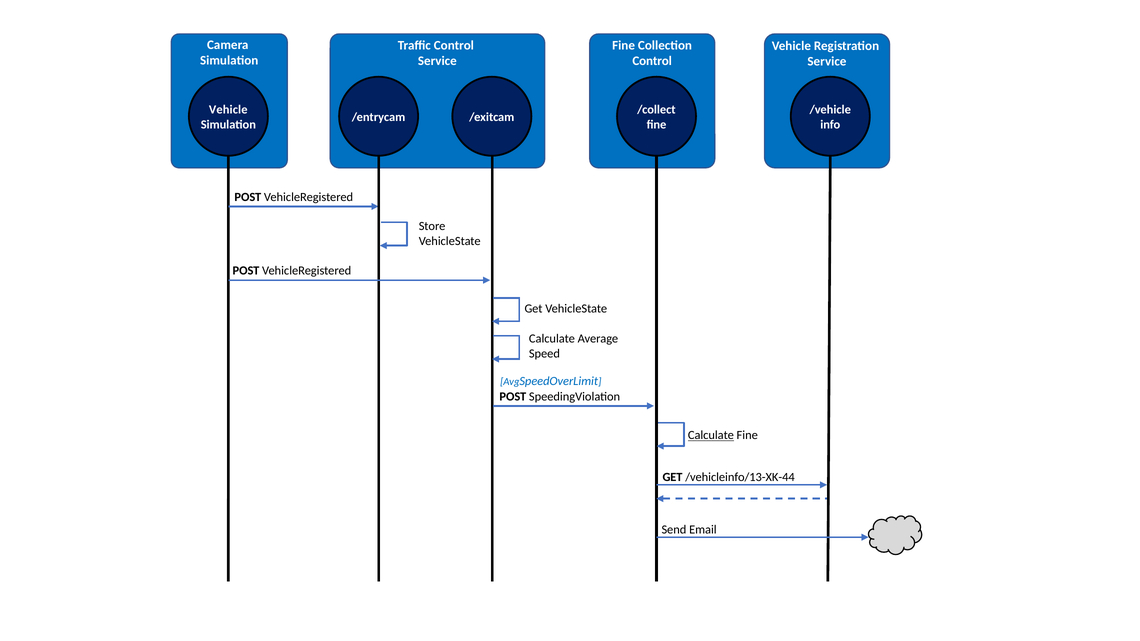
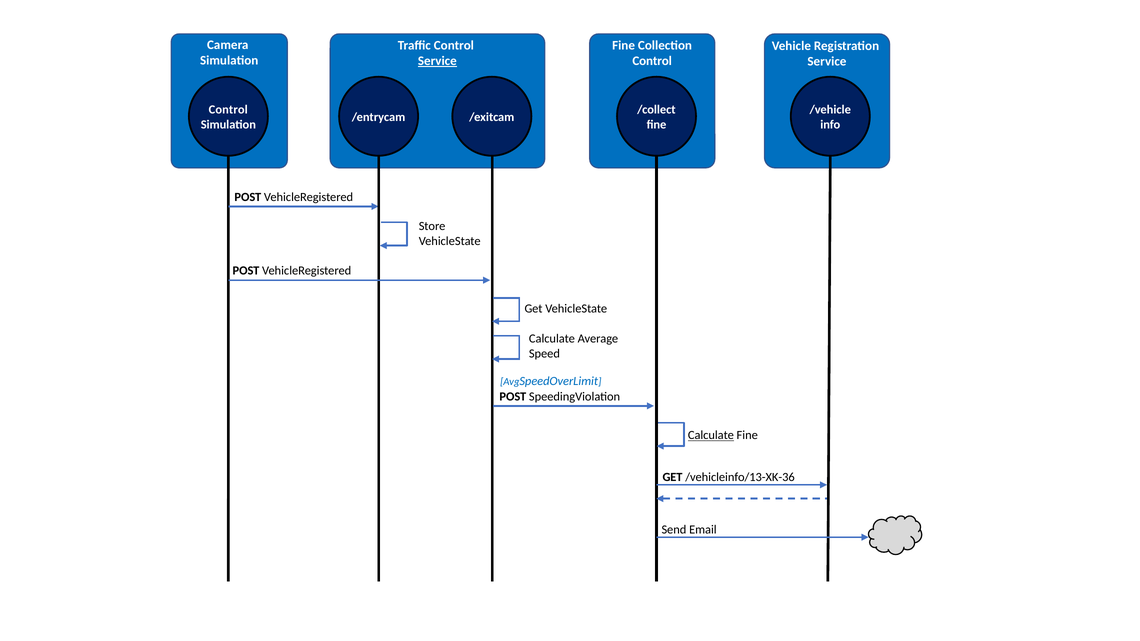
Service at (437, 61) underline: none -> present
Vehicle at (228, 110): Vehicle -> Control
/vehicleinfo/13-XK-44: /vehicleinfo/13-XK-44 -> /vehicleinfo/13-XK-36
